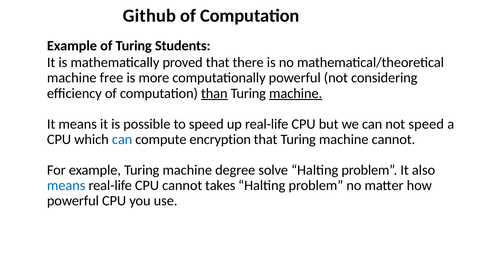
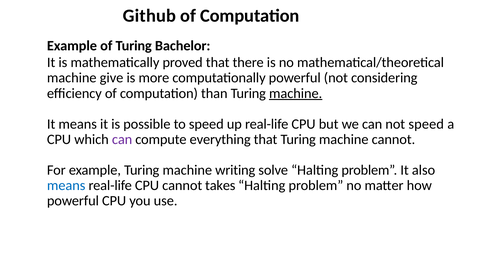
Students: Students -> Bachelor
free: free -> give
than underline: present -> none
can at (122, 139) colour: blue -> purple
encryption: encryption -> everything
degree: degree -> writing
